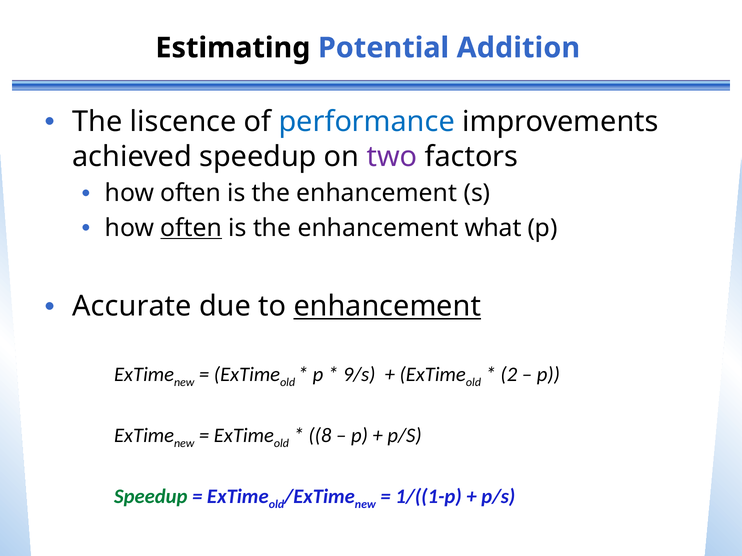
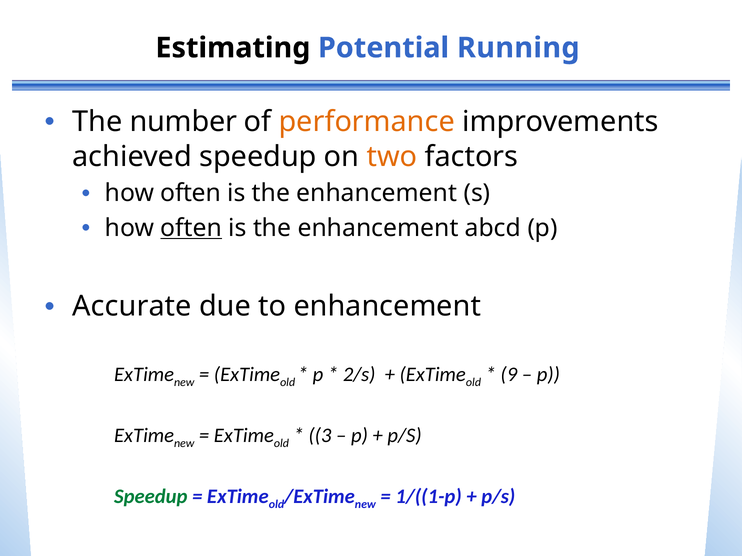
Addition: Addition -> Running
liscence: liscence -> number
performance colour: blue -> orange
two colour: purple -> orange
what: what -> abcd
enhancement at (387, 307) underline: present -> none
9/s: 9/s -> 2/s
2: 2 -> 9
8: 8 -> 3
